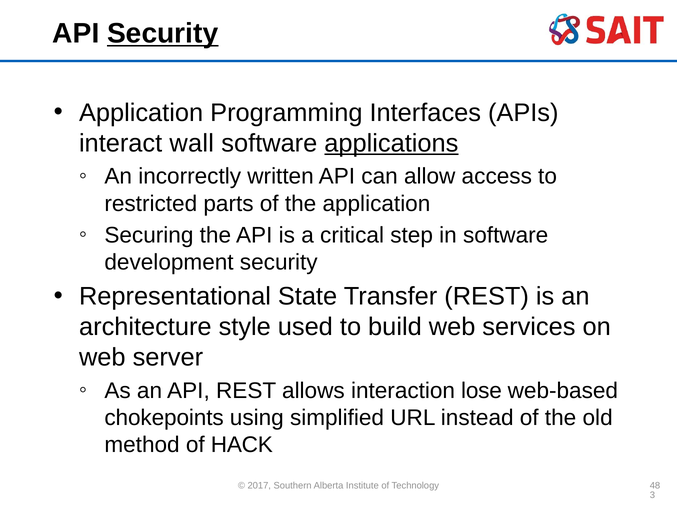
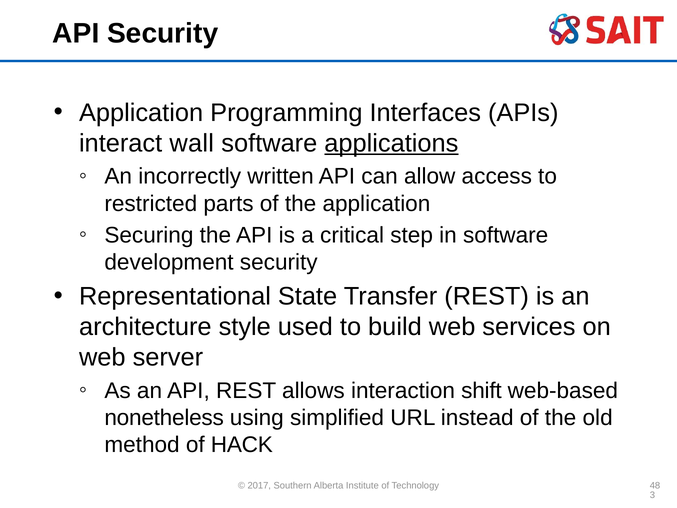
Security at (163, 34) underline: present -> none
lose: lose -> shift
chokepoints: chokepoints -> nonetheless
